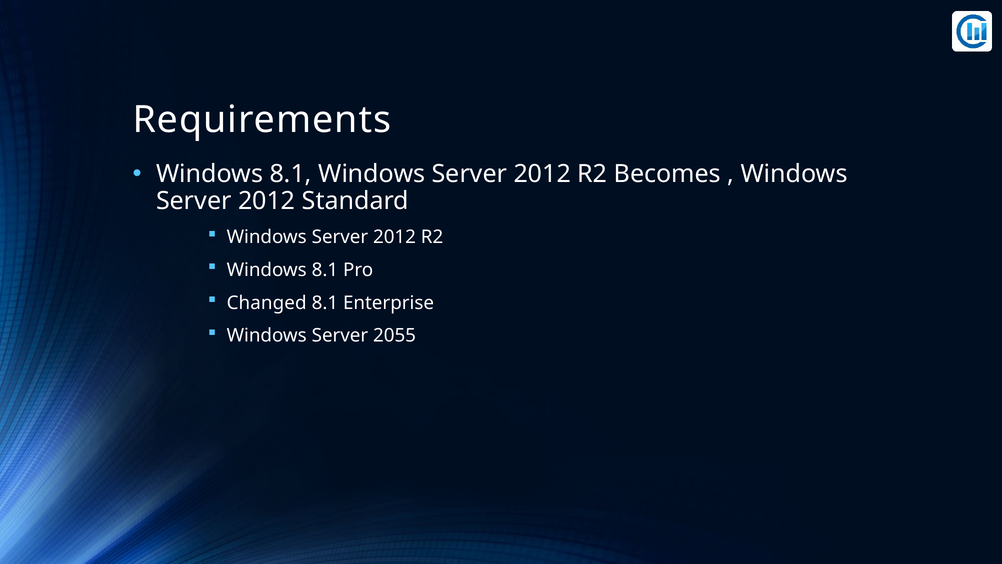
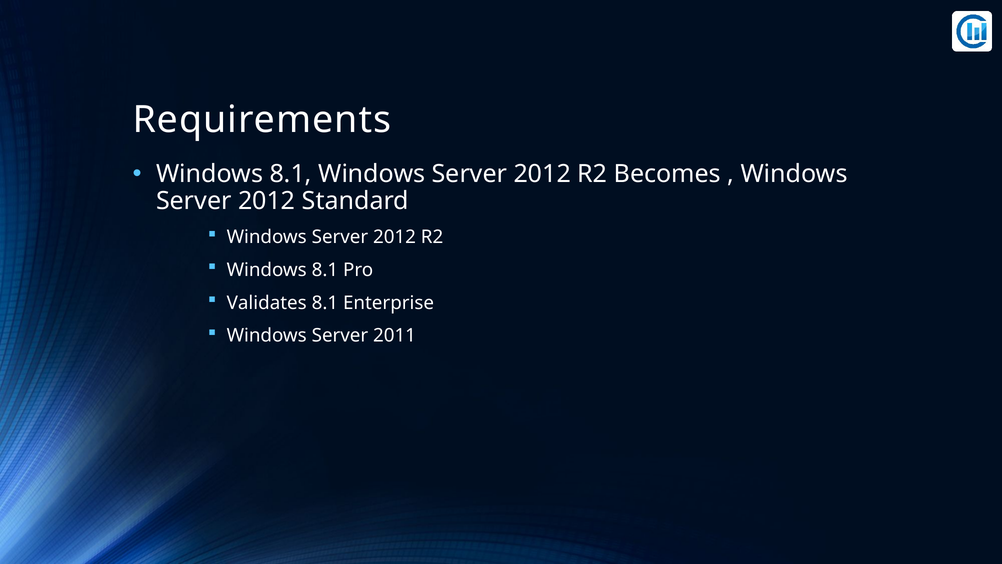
Changed: Changed -> Validates
2055: 2055 -> 2011
